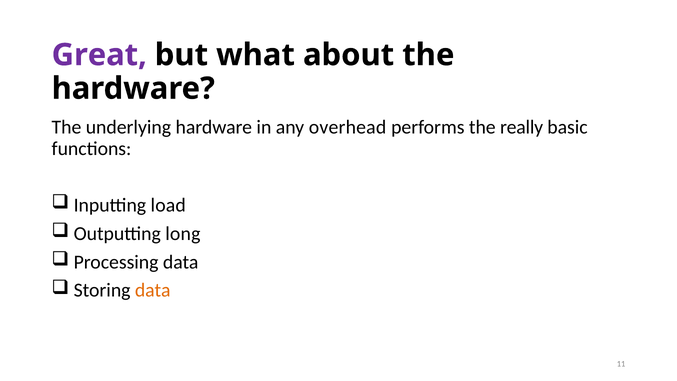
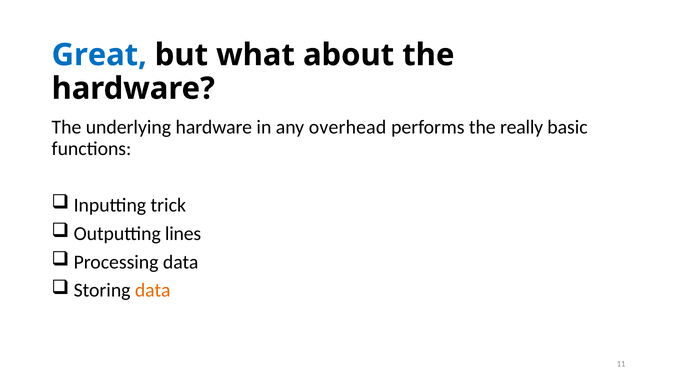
Great colour: purple -> blue
load: load -> trick
long: long -> lines
